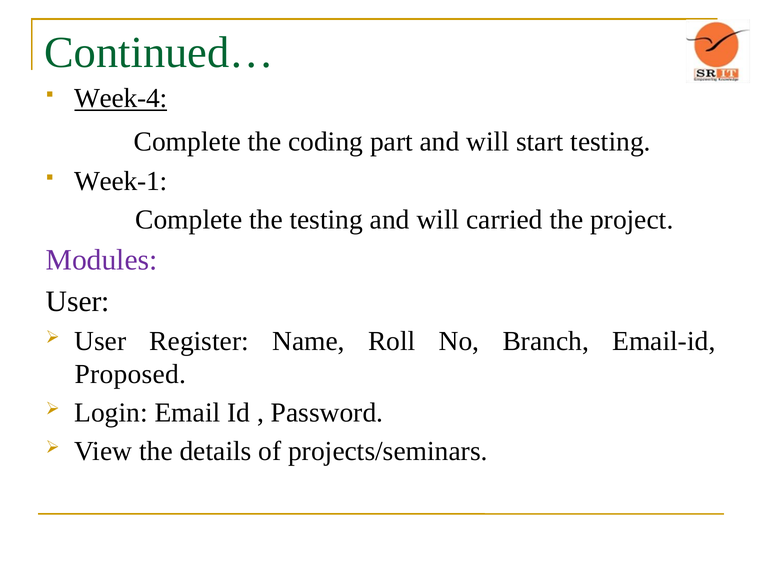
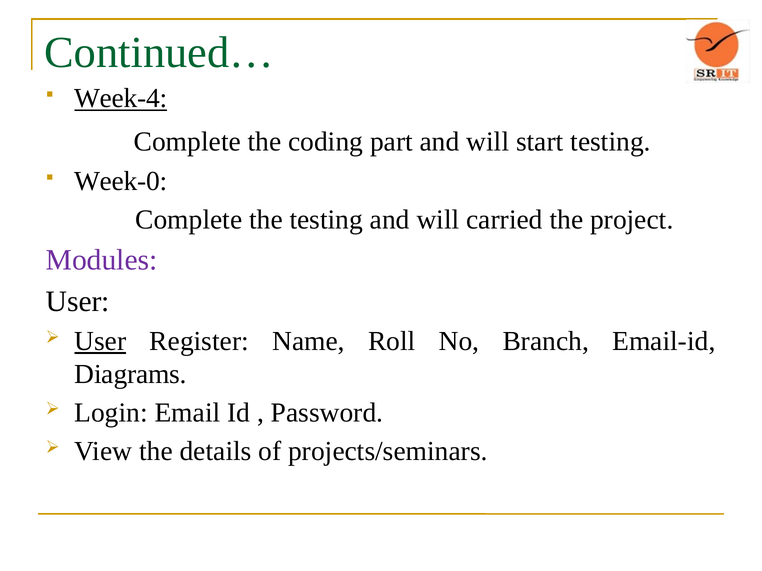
Week-1: Week-1 -> Week-0
User at (100, 341) underline: none -> present
Proposed: Proposed -> Diagrams
